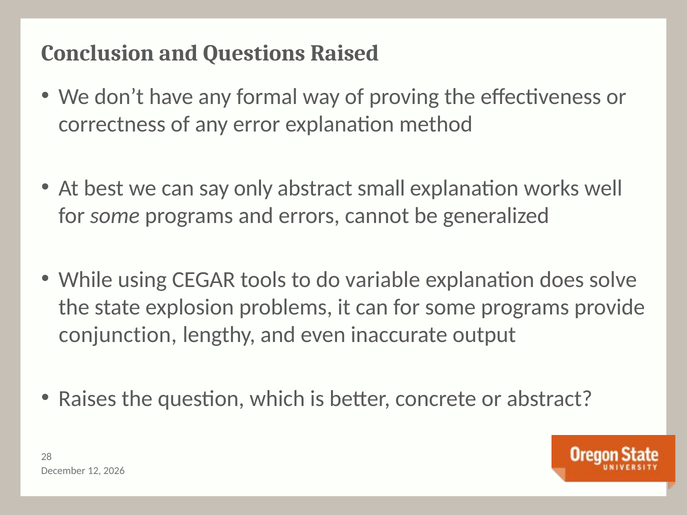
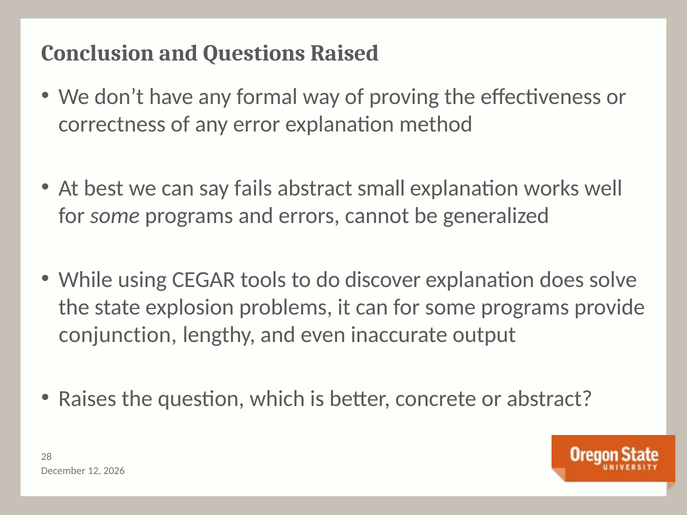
only: only -> fails
variable: variable -> discover
